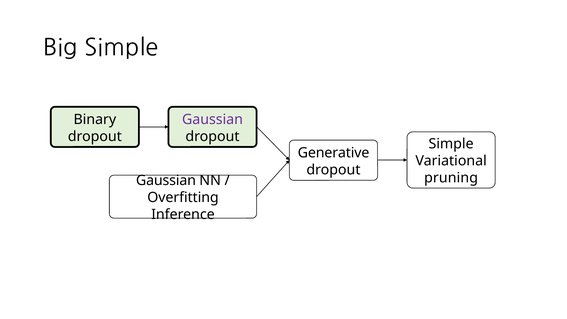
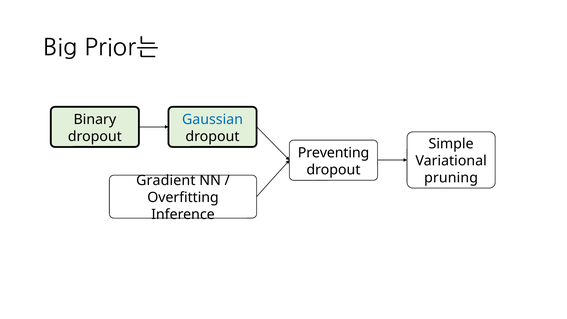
Big Simple: Simple -> Prior는
Gaussian at (212, 119) colour: purple -> blue
Generative: Generative -> Preventing
Gaussian at (166, 181): Gaussian -> Gradient
